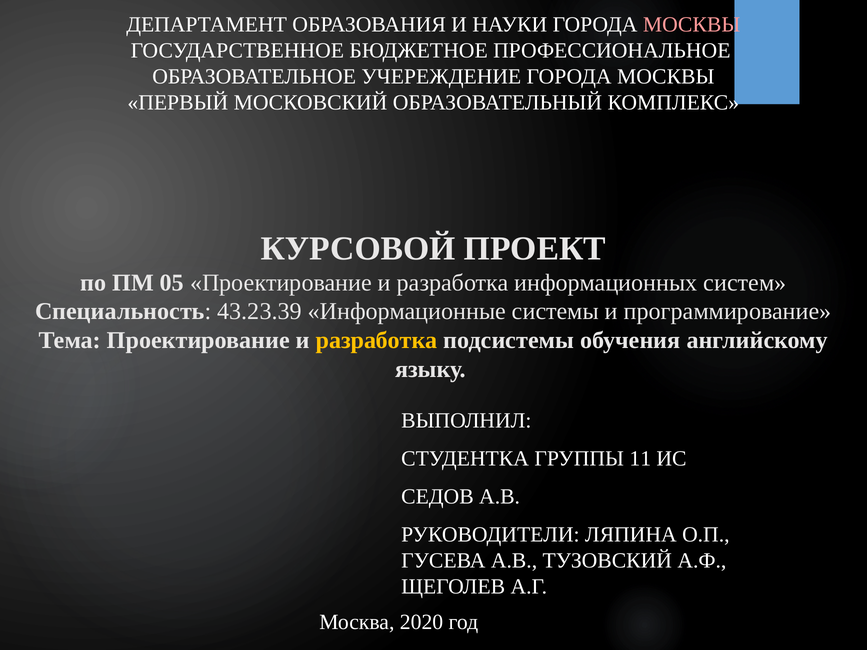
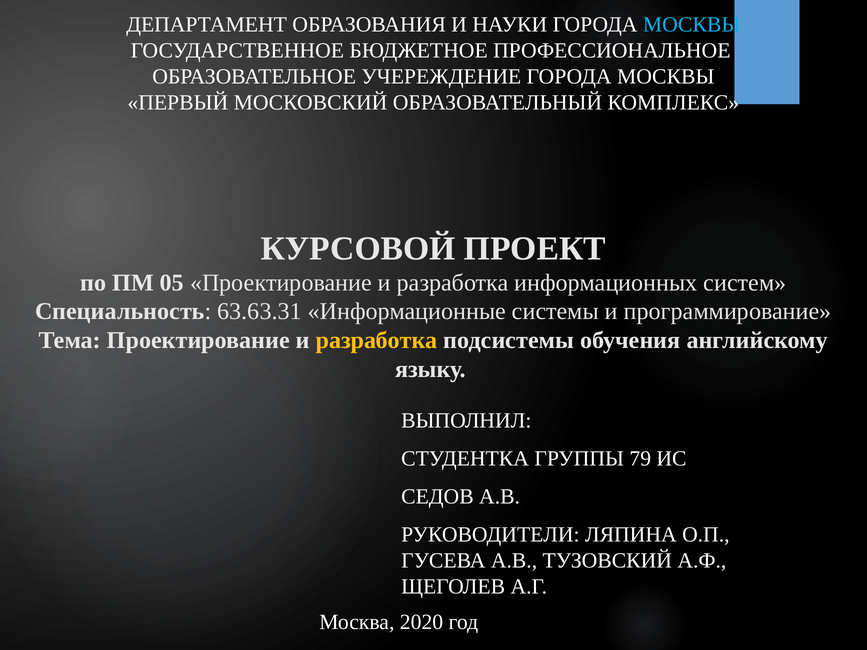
МОСКВЫ at (692, 25) colour: pink -> light blue
43.23.39: 43.23.39 -> 63.63.31
11: 11 -> 79
